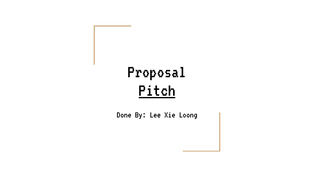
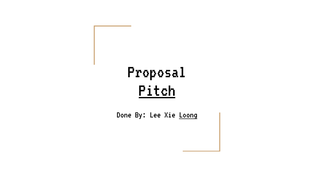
Loong underline: none -> present
